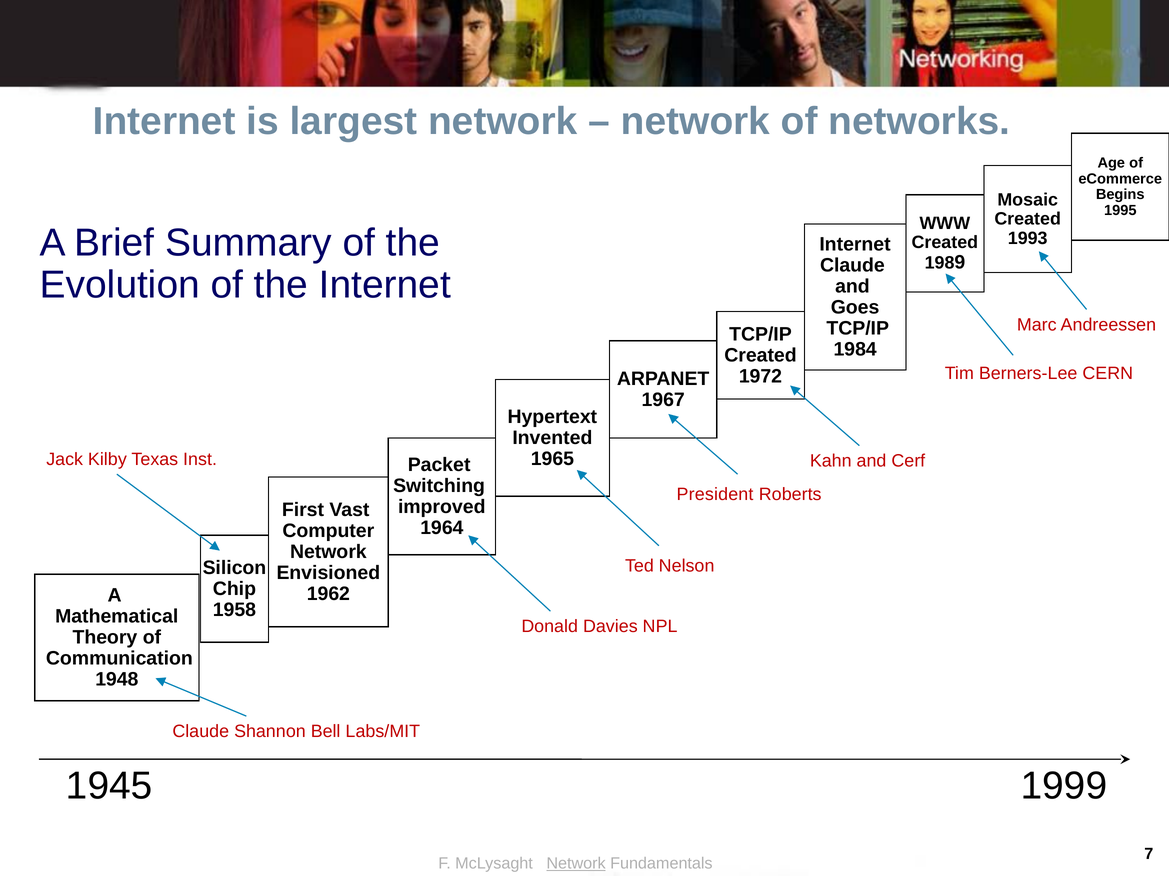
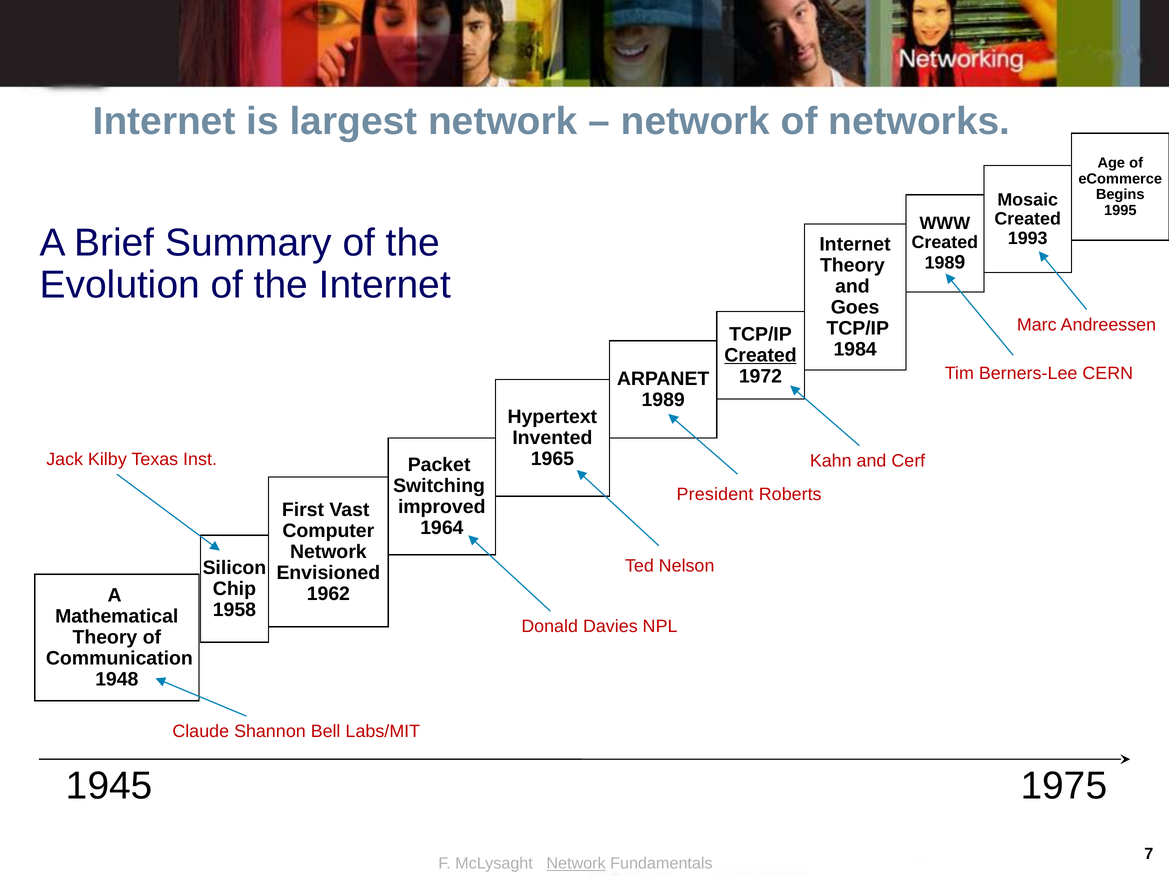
Claude at (852, 265): Claude -> Theory
Created at (760, 356) underline: none -> present
1967 at (663, 400): 1967 -> 1989
1999: 1999 -> 1975
